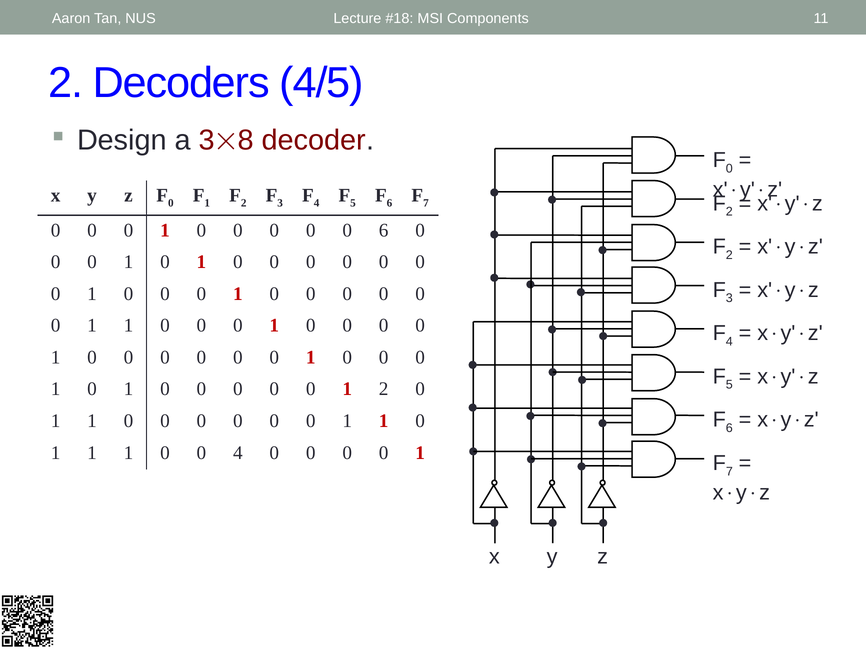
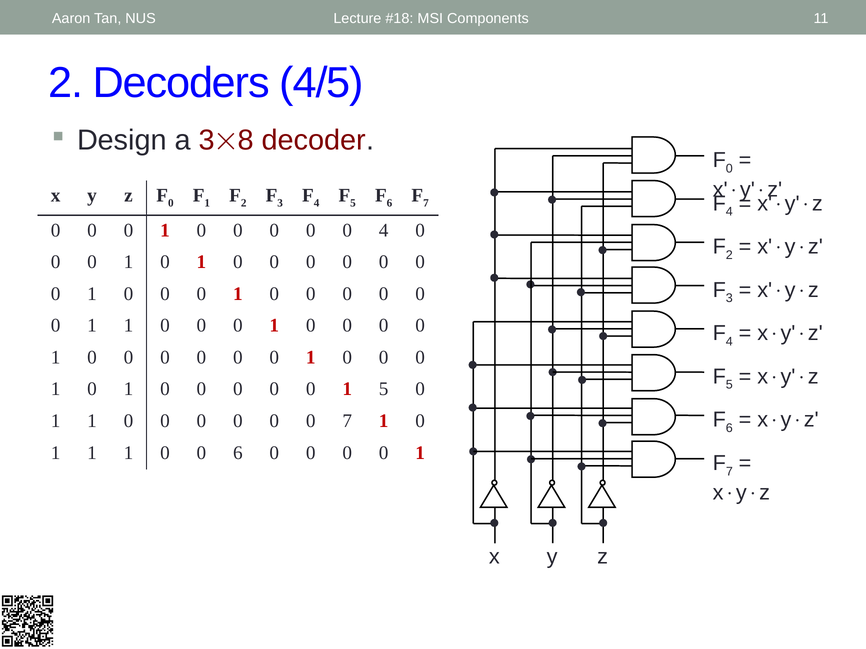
2 at (729, 212): 2 -> 4
0 6: 6 -> 4
1 2: 2 -> 5
1 at (347, 421): 1 -> 7
0 4: 4 -> 6
